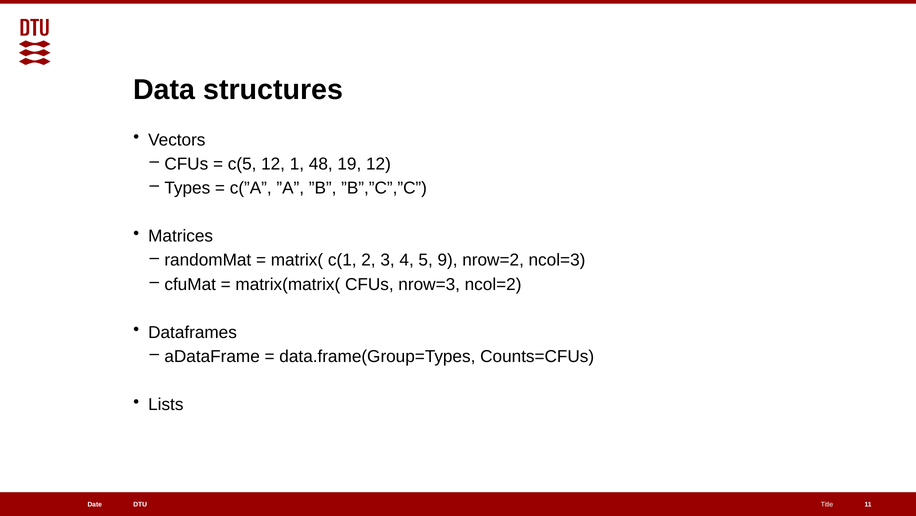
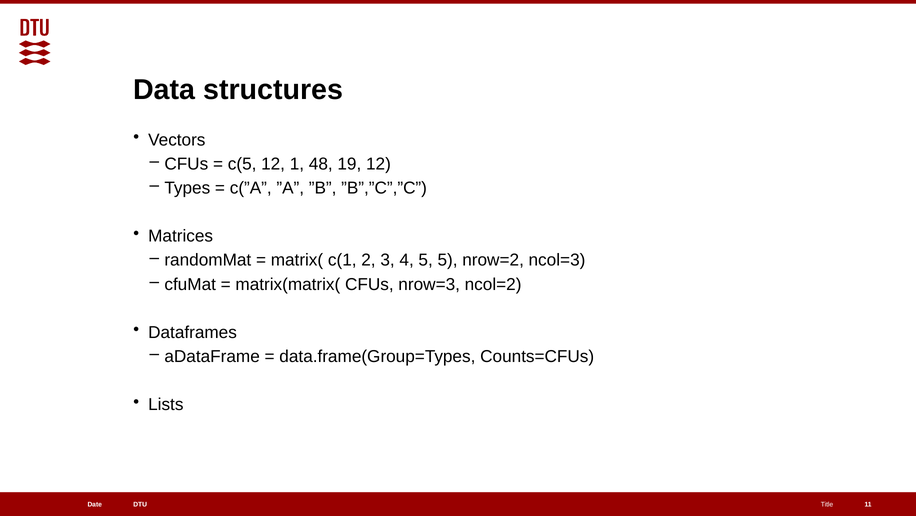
5 9: 9 -> 5
